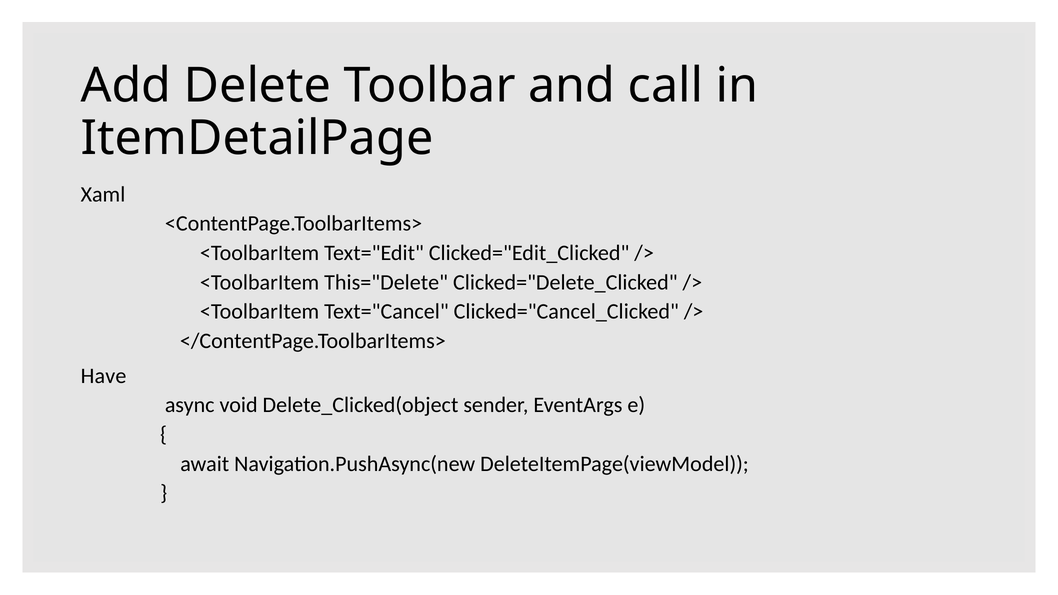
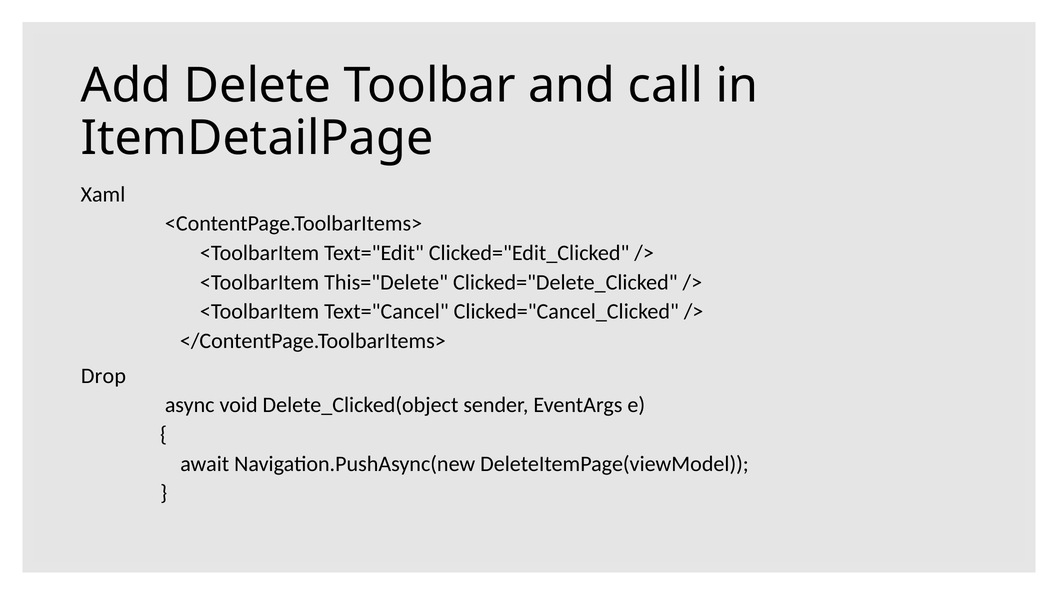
Have: Have -> Drop
